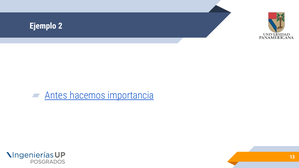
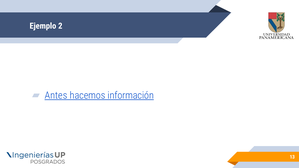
importancia: importancia -> información
